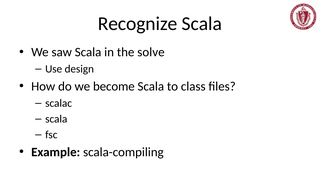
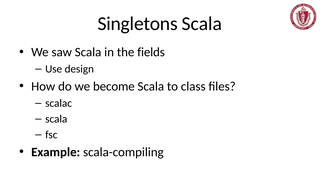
Recognize: Recognize -> Singletons
solve: solve -> fields
